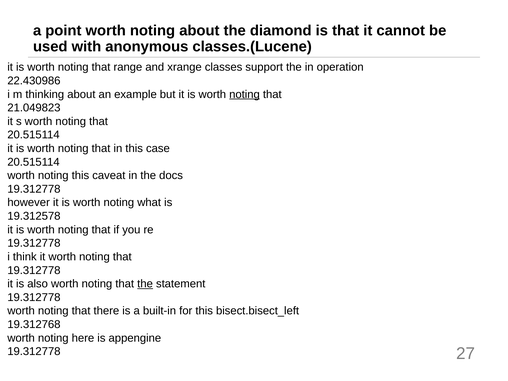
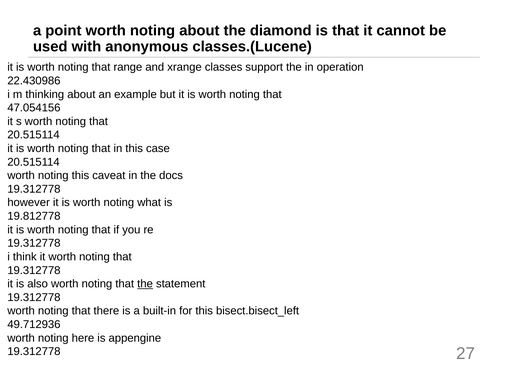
noting at (245, 94) underline: present -> none
21.049823: 21.049823 -> 47.054156
19.312578: 19.312578 -> 19.812778
19.312768: 19.312768 -> 49.712936
